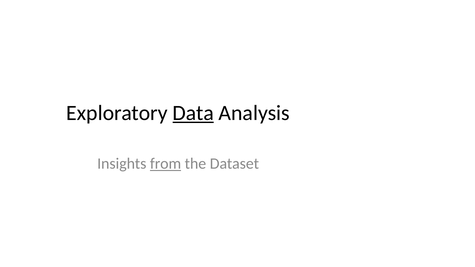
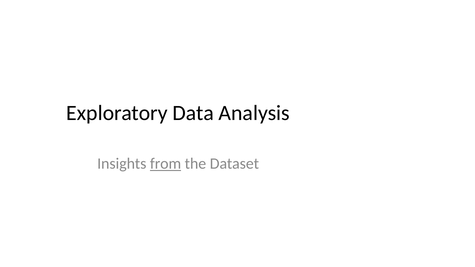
Data underline: present -> none
